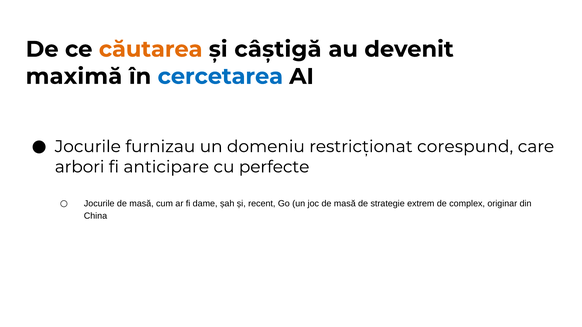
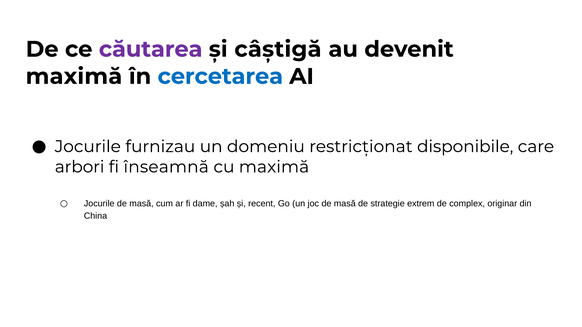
căutarea colour: orange -> purple
corespund: corespund -> disponibile
anticipare: anticipare -> înseamnă
cu perfecte: perfecte -> maximă
